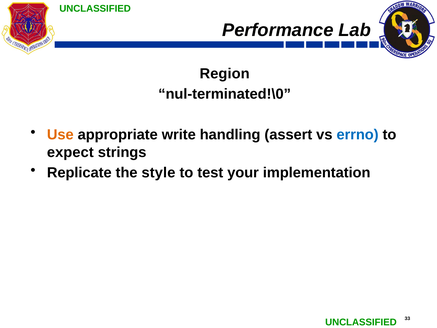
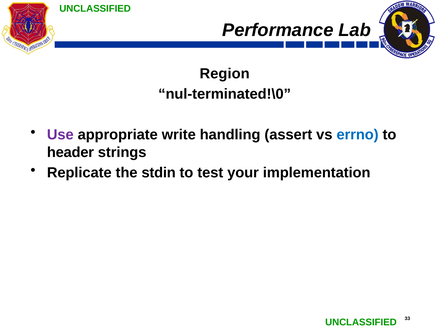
Use colour: orange -> purple
expect: expect -> header
style: style -> stdin
